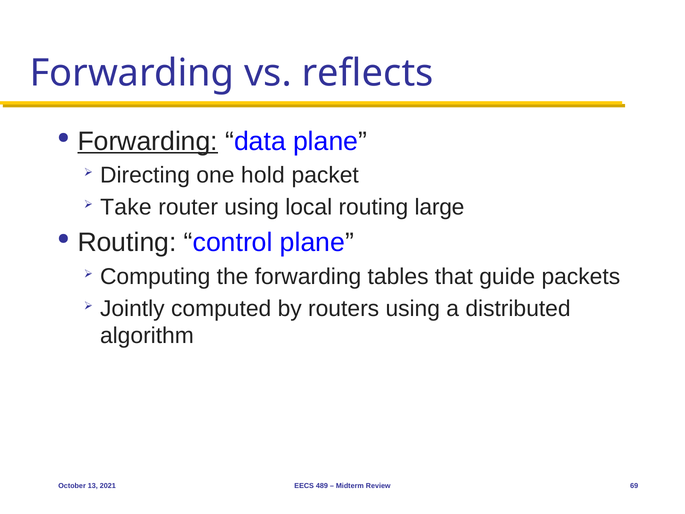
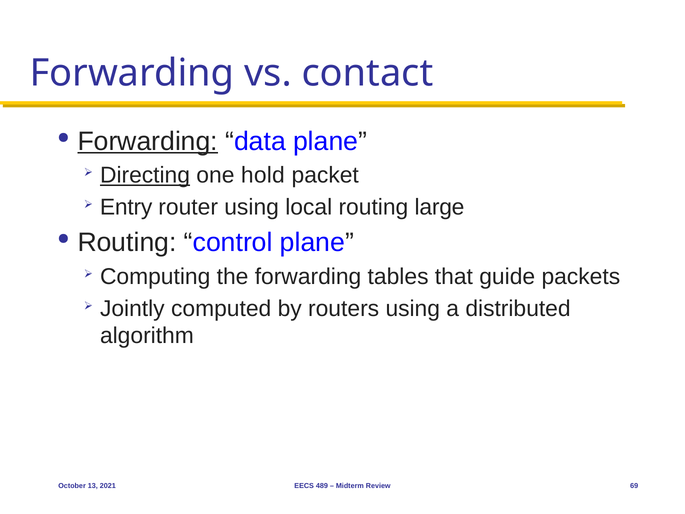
reflects: reflects -> contact
Directing underline: none -> present
Take: Take -> Entry
